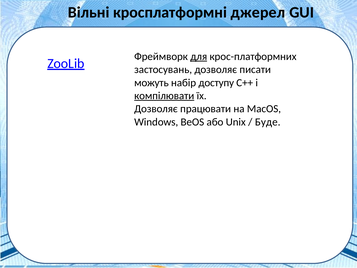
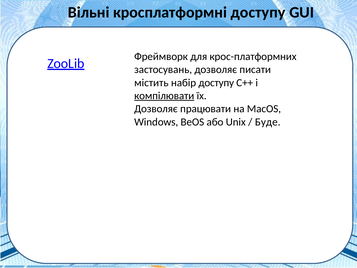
кросплатформні джерел: джерел -> доступу
для underline: present -> none
можуть: можуть -> містить
